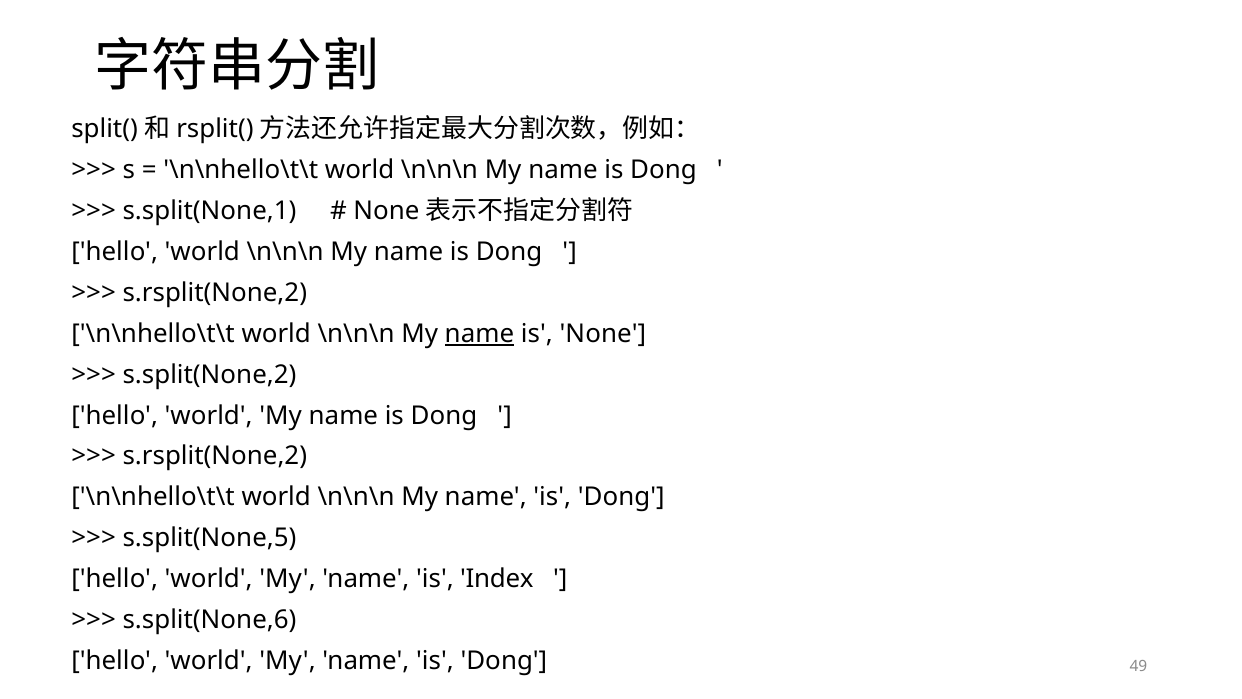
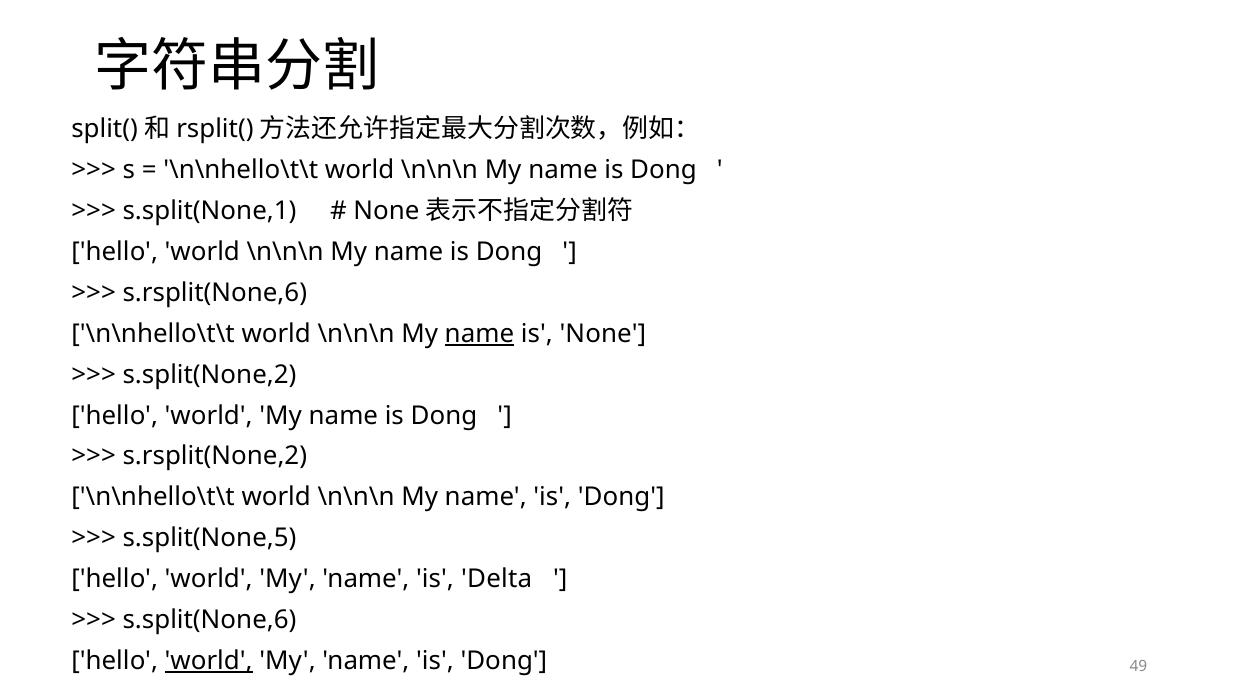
s.rsplit(None,2 at (215, 293): s.rsplit(None,2 -> s.rsplit(None,6
Index: Index -> Delta
world at (209, 661) underline: none -> present
